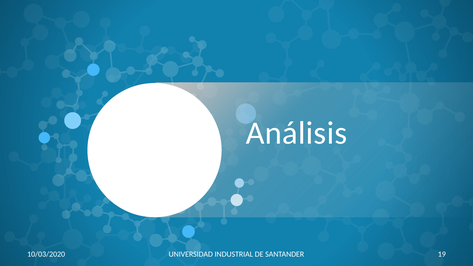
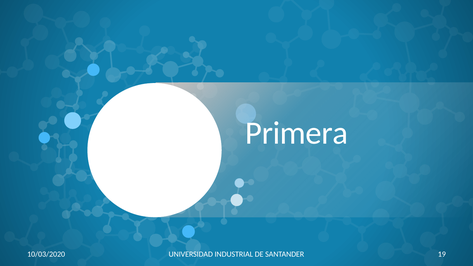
Análisis: Análisis -> Primera
